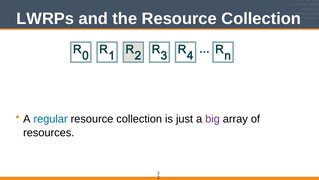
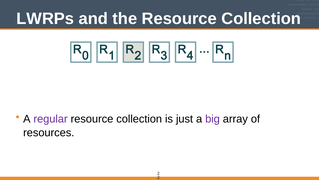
regular colour: blue -> purple
